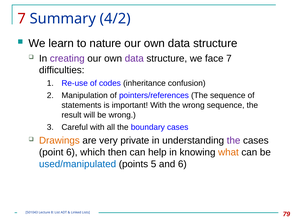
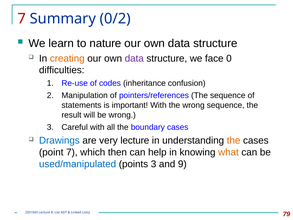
4/2: 4/2 -> 0/2
creating colour: purple -> orange
face 7: 7 -> 0
Drawings colour: orange -> blue
very private: private -> lecture
the at (234, 140) colour: purple -> orange
point 6: 6 -> 7
points 5: 5 -> 3
and 6: 6 -> 9
